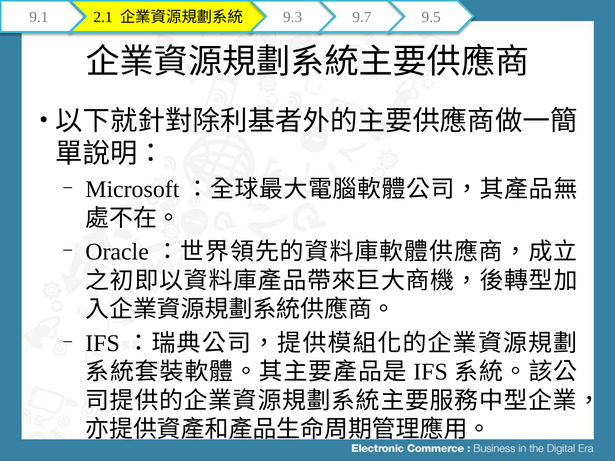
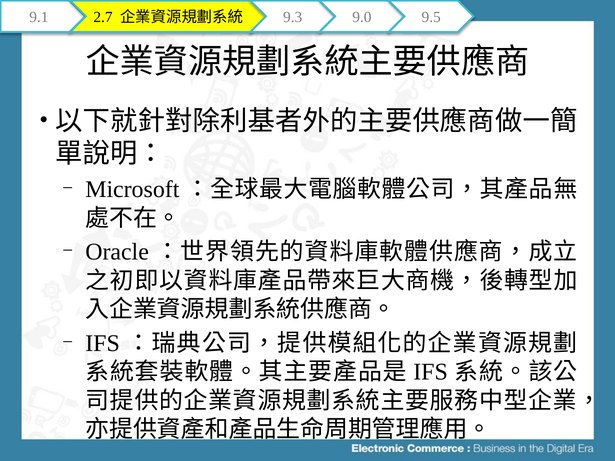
2.1: 2.1 -> 2.7
9.7: 9.7 -> 9.0
